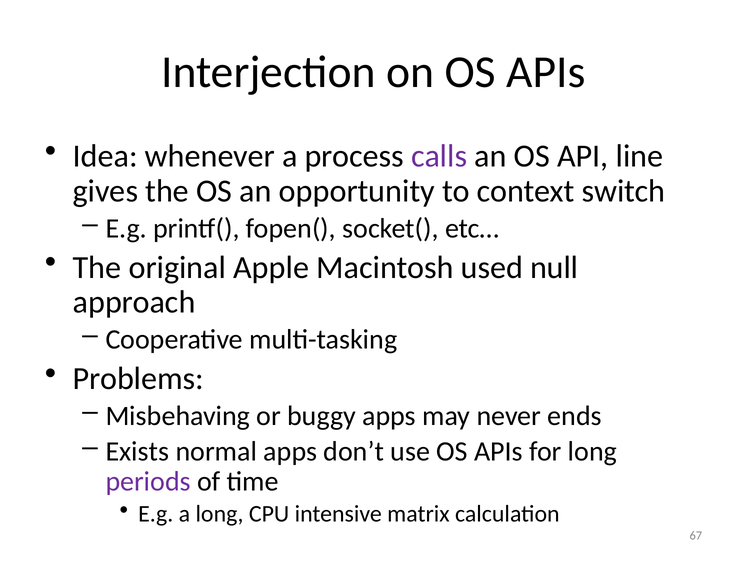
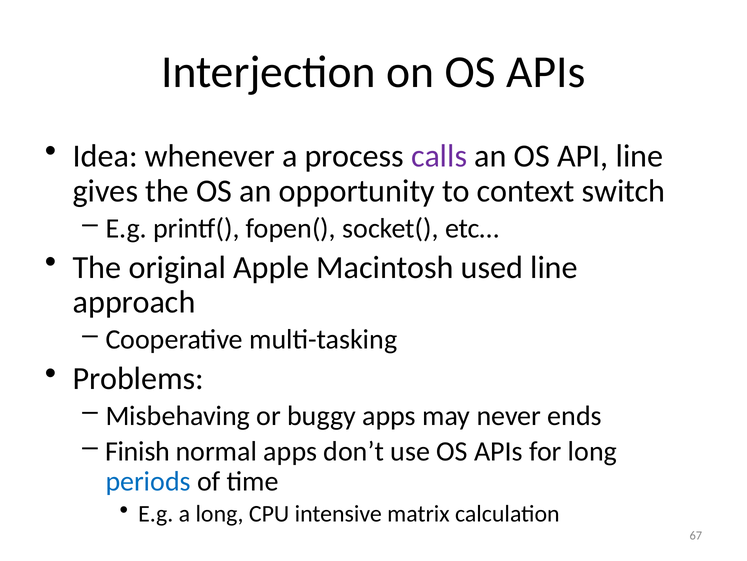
used null: null -> line
Exists: Exists -> Finish
periods colour: purple -> blue
